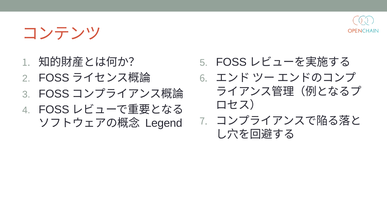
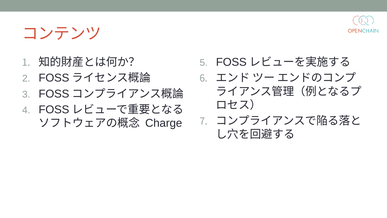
Legend: Legend -> Charge
